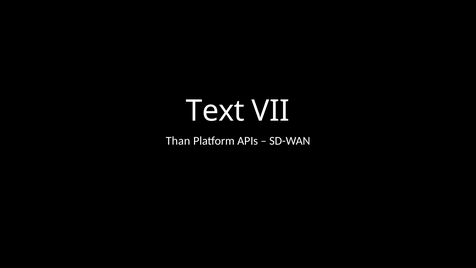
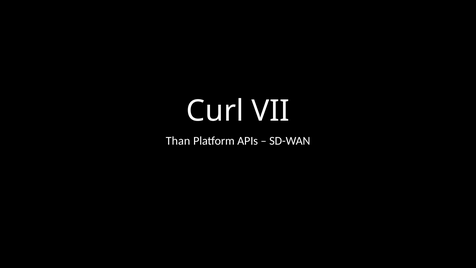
Text: Text -> Curl
